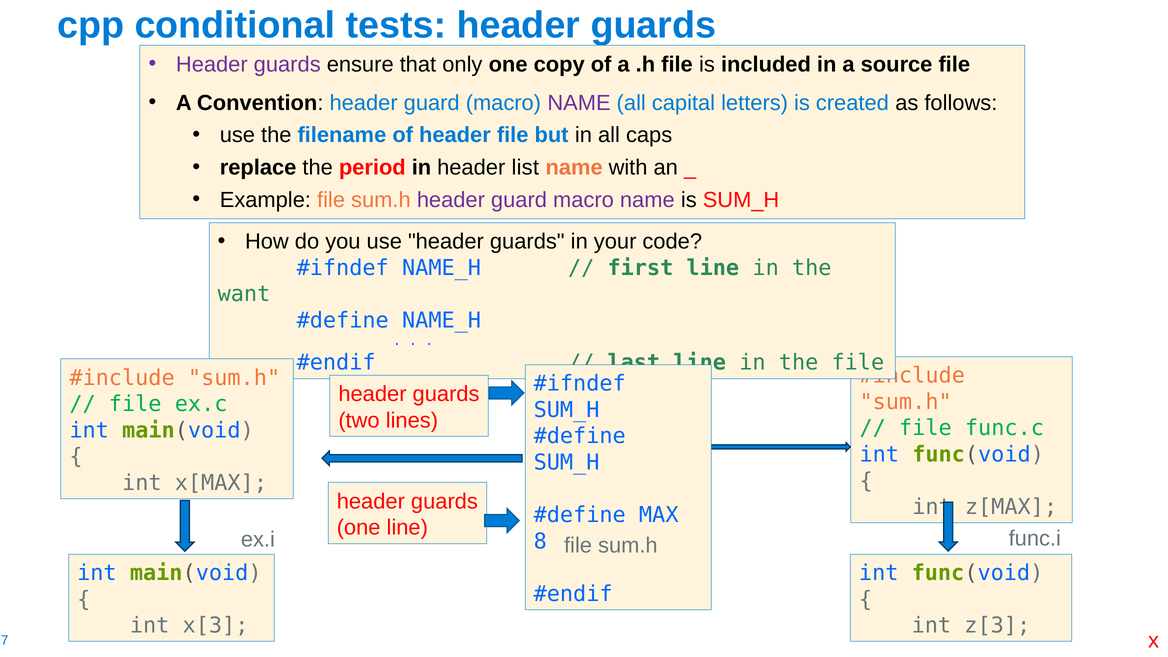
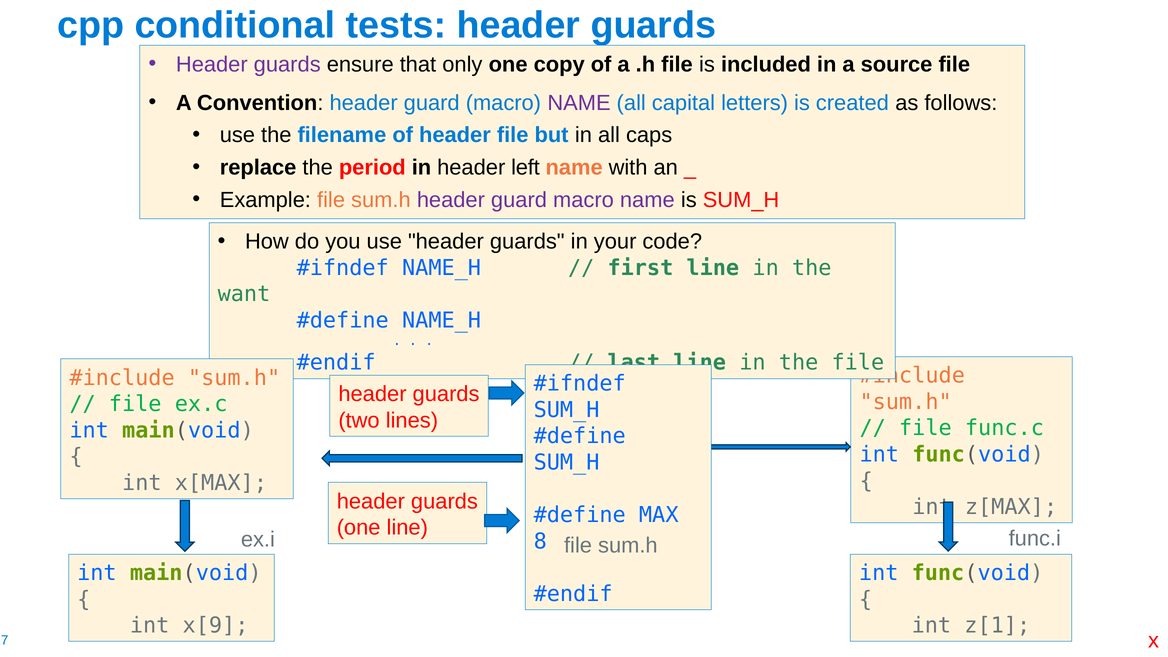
list: list -> left
x[3: x[3 -> x[9
z[3: z[3 -> z[1
